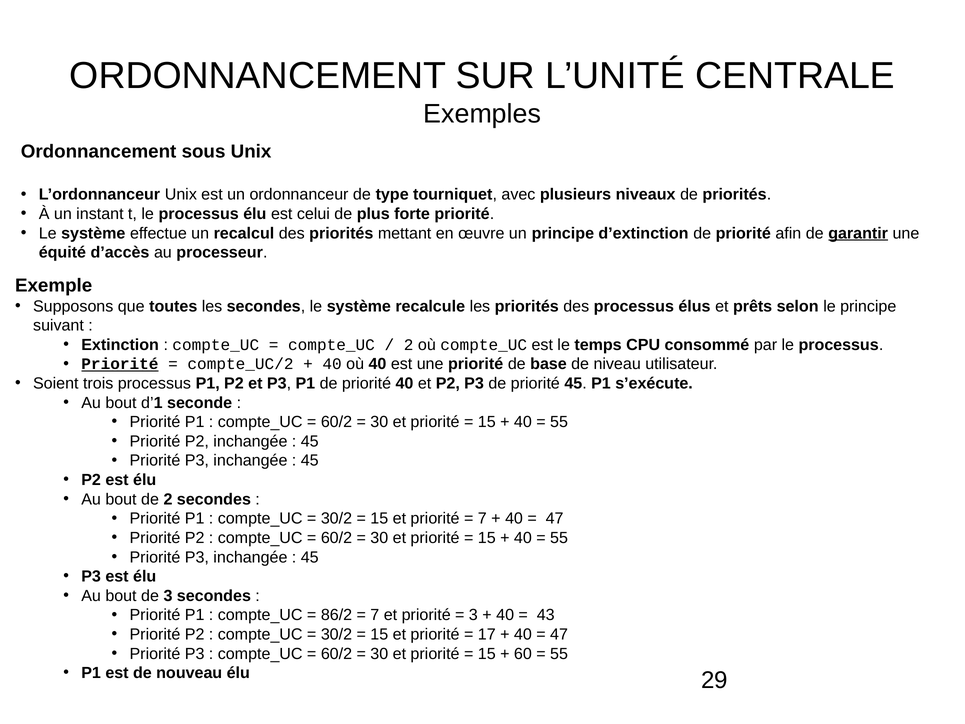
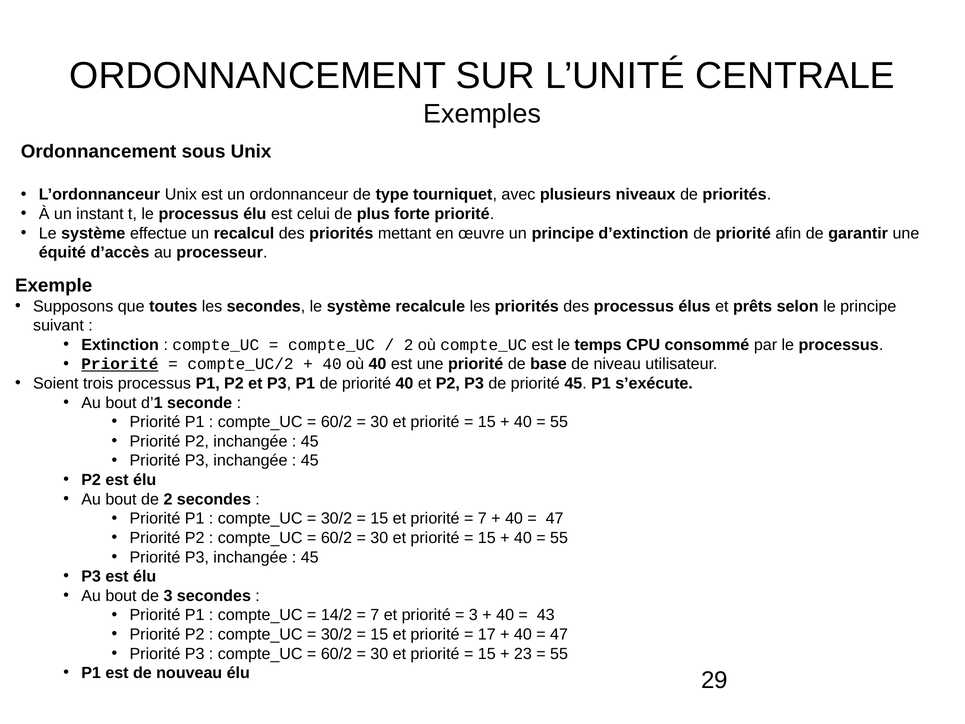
garantir underline: present -> none
86/2: 86/2 -> 14/2
60: 60 -> 23
